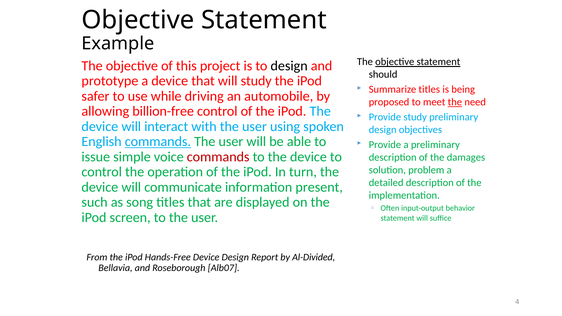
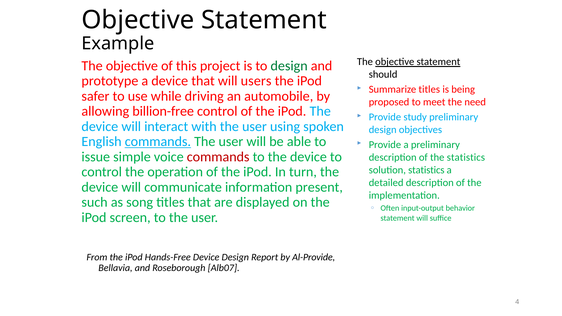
design at (289, 66) colour: black -> green
will study: study -> users
the at (455, 102) underline: present -> none
the damages: damages -> statistics
solution problem: problem -> statistics
Al-Divided: Al-Divided -> Al-Provide
